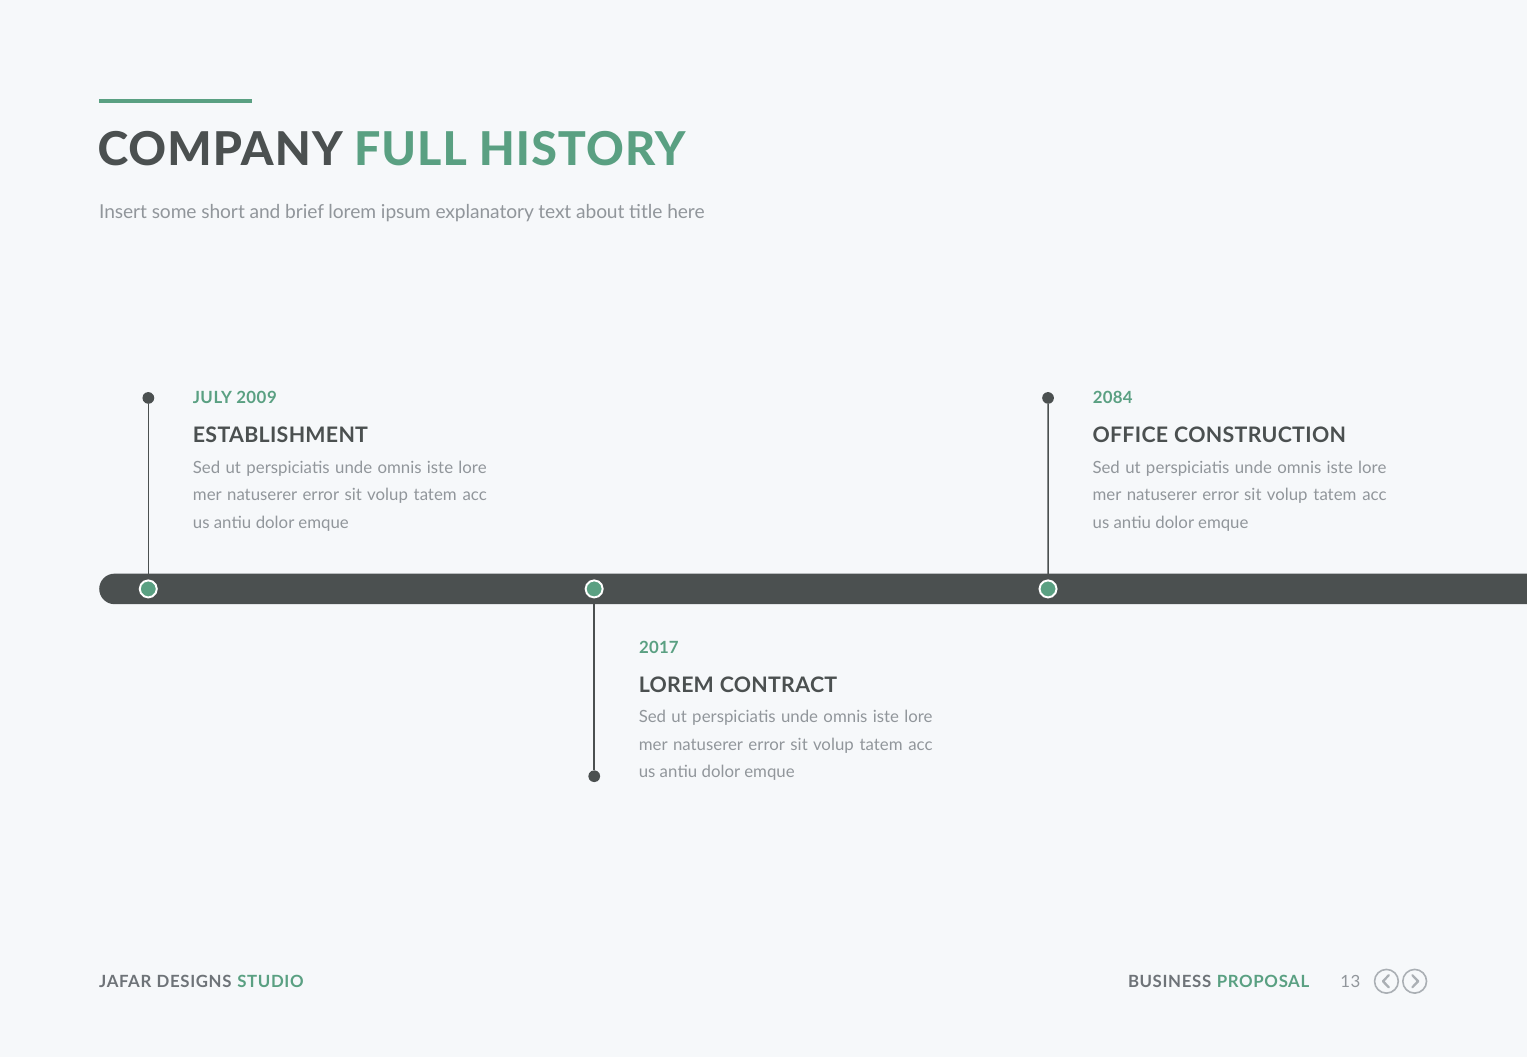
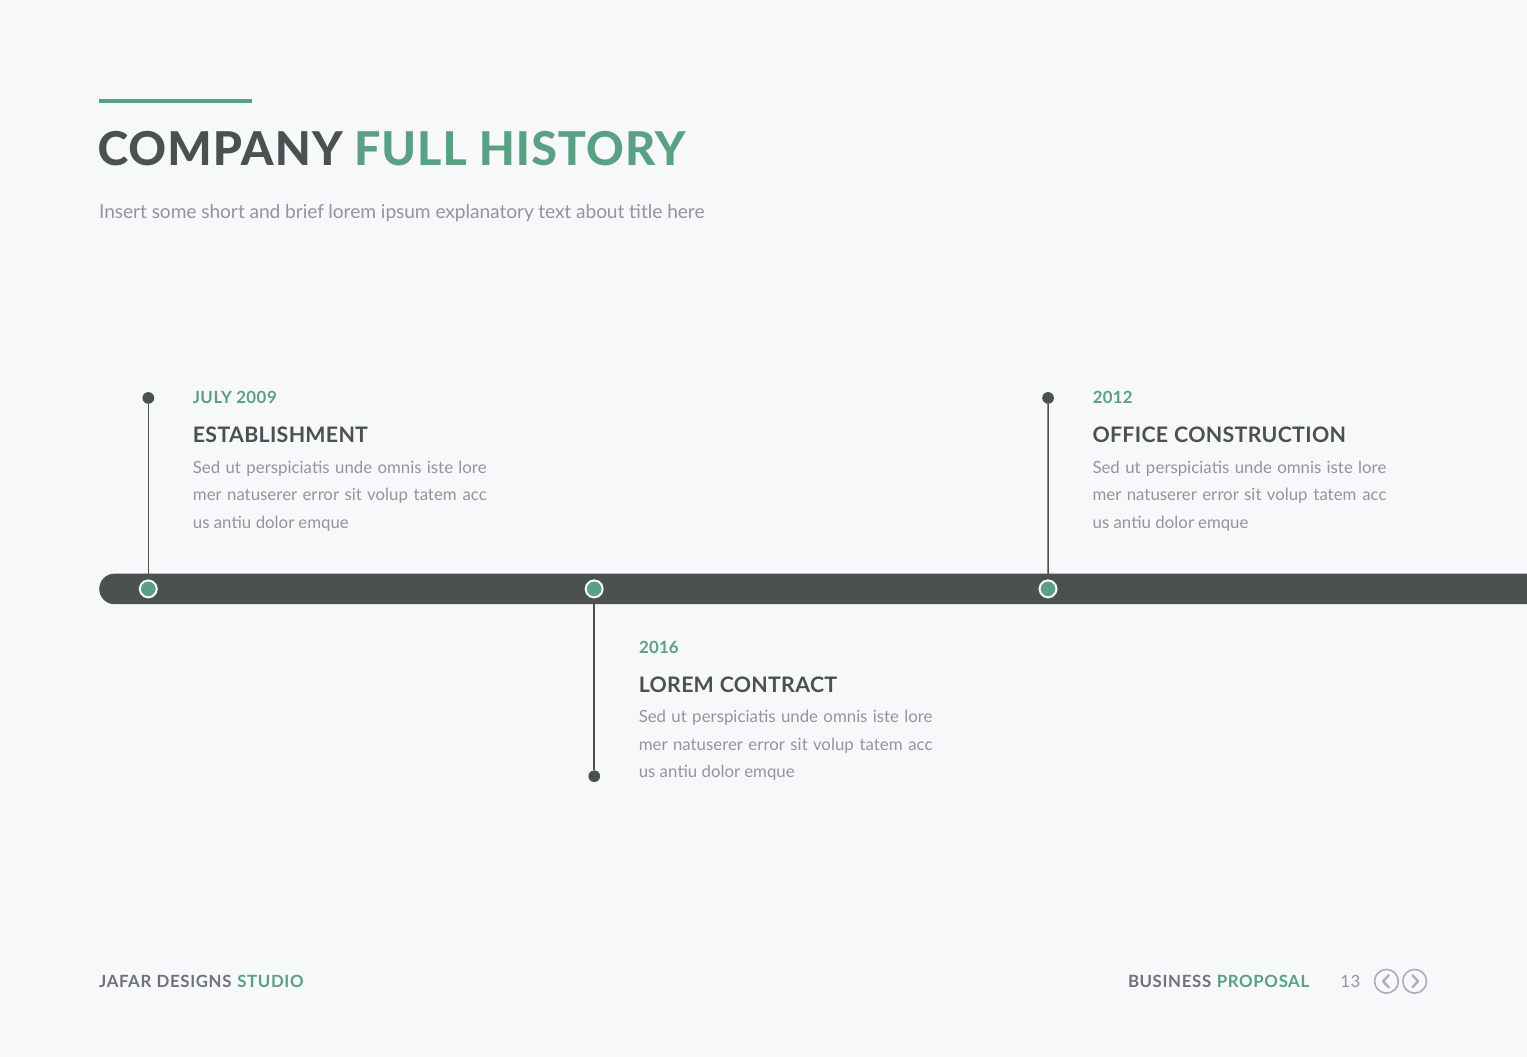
2084: 2084 -> 2012
2017: 2017 -> 2016
